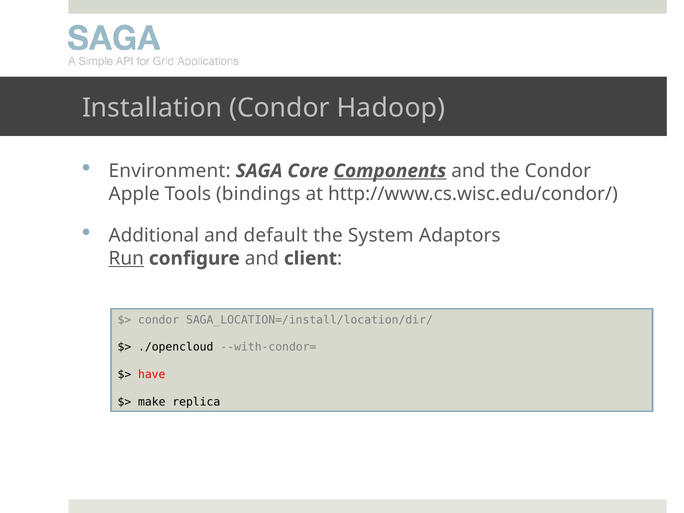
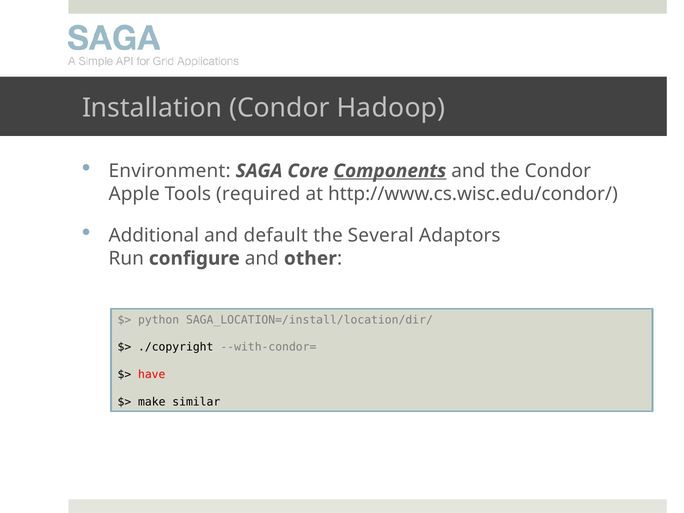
bindings: bindings -> required
System: System -> Several
Run underline: present -> none
client: client -> other
condor at (159, 320): condor -> python
./opencloud: ./opencloud -> ./copyright
replica: replica -> similar
